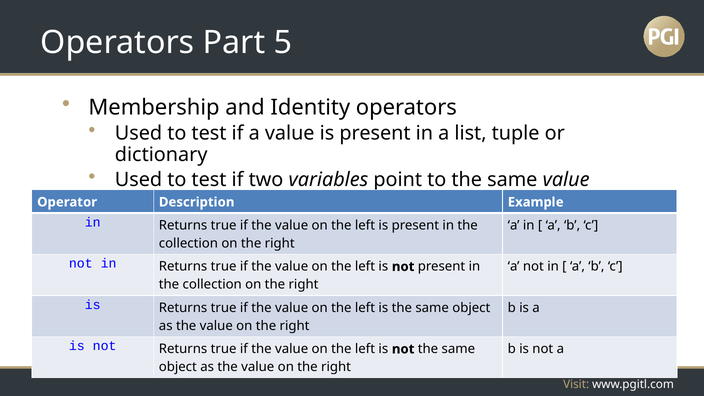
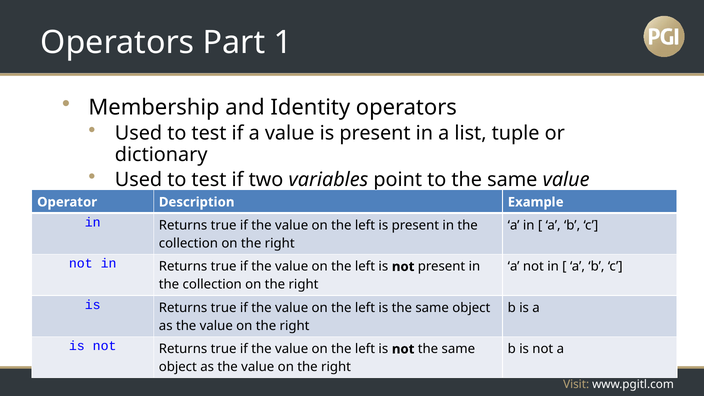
5: 5 -> 1
